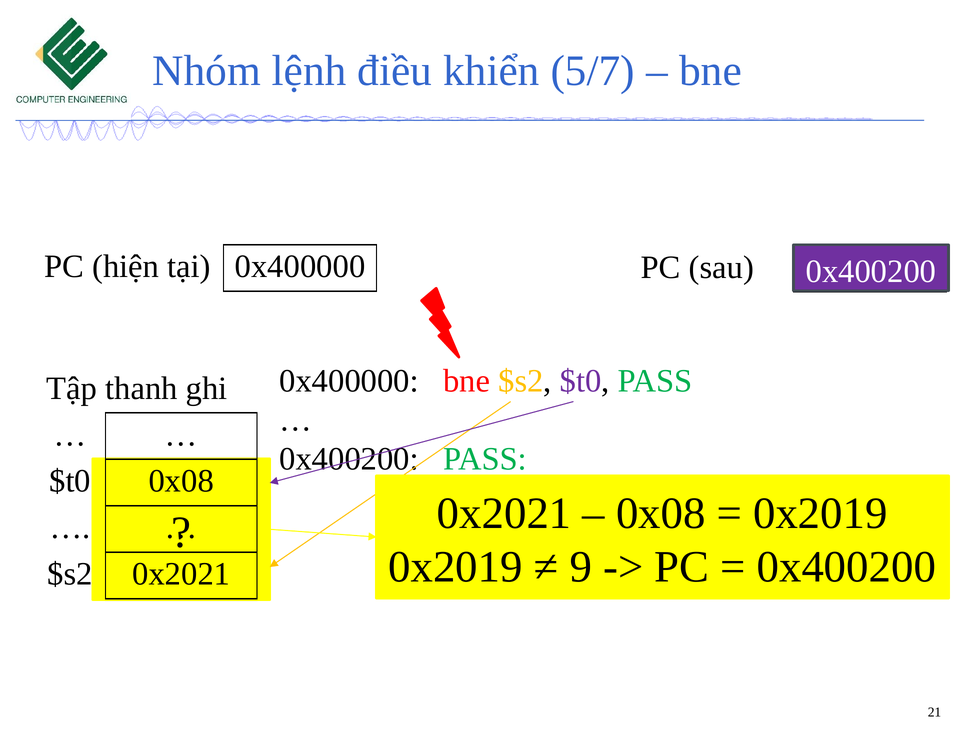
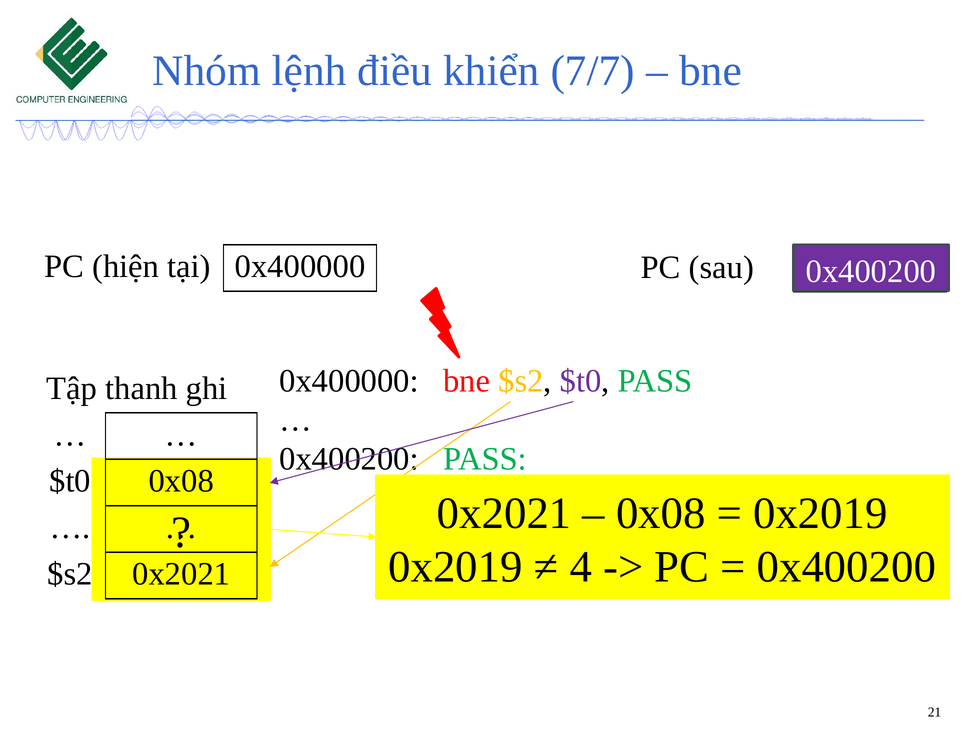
5/7: 5/7 -> 7/7
9: 9 -> 4
